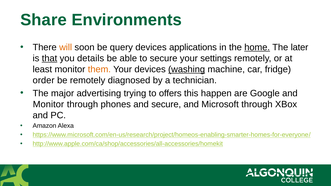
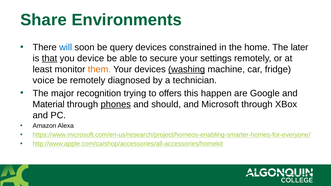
will colour: orange -> blue
applications: applications -> constrained
home underline: present -> none
details: details -> device
order: order -> voice
advertising: advertising -> recognition
Monitor at (48, 104): Monitor -> Material
phones underline: none -> present
and secure: secure -> should
